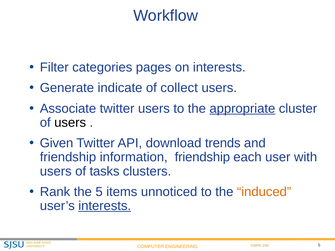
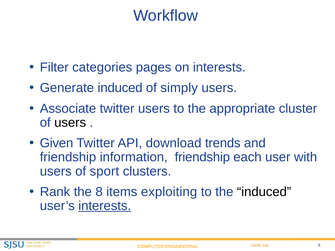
Generate indicate: indicate -> induced
collect: collect -> simply
appropriate underline: present -> none
tasks: tasks -> sport
the 5: 5 -> 8
unnoticed: unnoticed -> exploiting
induced at (264, 192) colour: orange -> black
